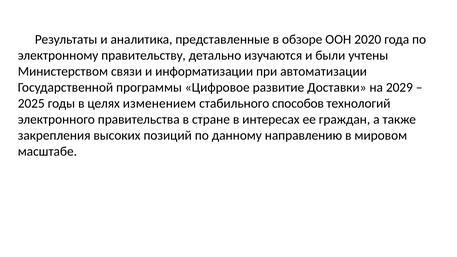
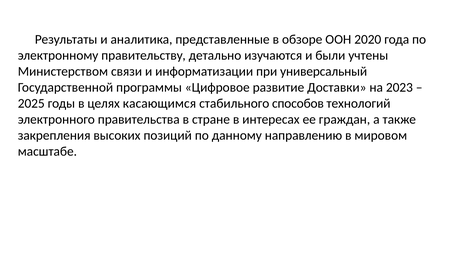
автоматизации: автоматизации -> универсальный
2029: 2029 -> 2023
изменением: изменением -> касающимся
